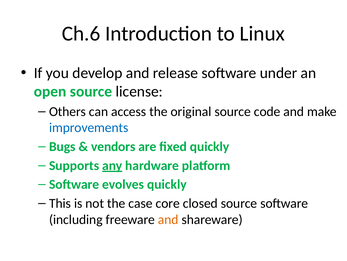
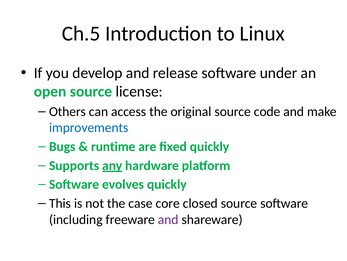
Ch.6: Ch.6 -> Ch.5
vendors: vendors -> runtime
and at (168, 219) colour: orange -> purple
